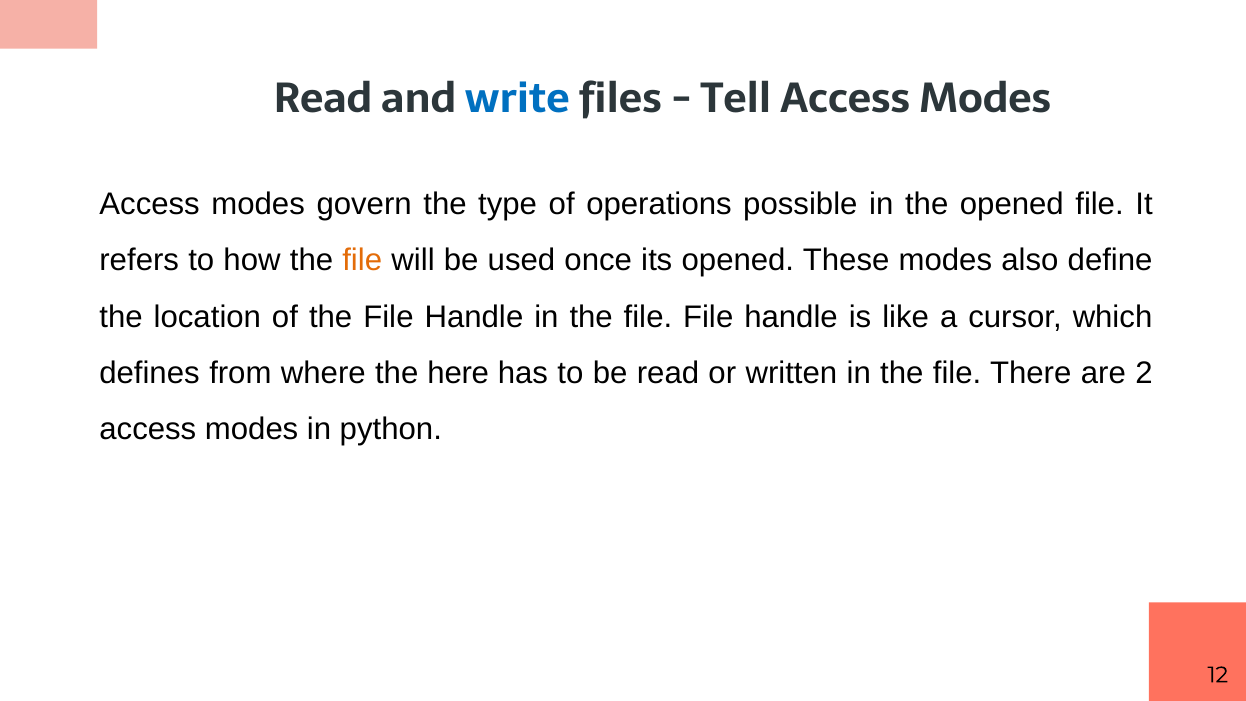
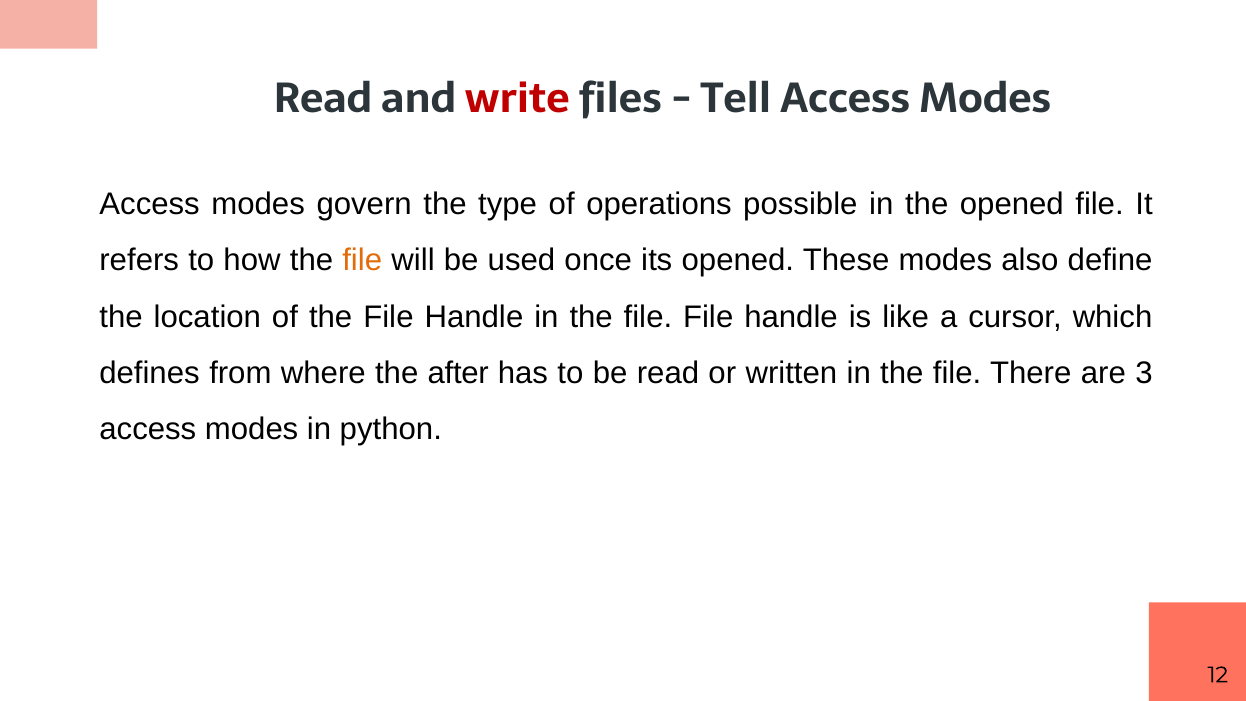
write colour: blue -> red
here: here -> after
2: 2 -> 3
